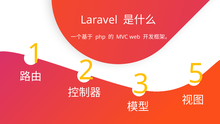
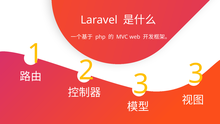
2 5: 5 -> 3
